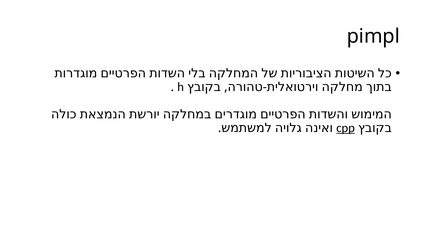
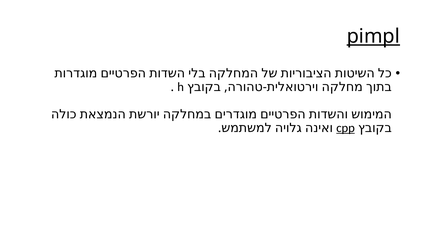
pimpl underline: none -> present
